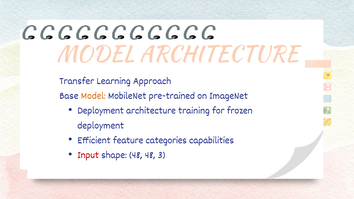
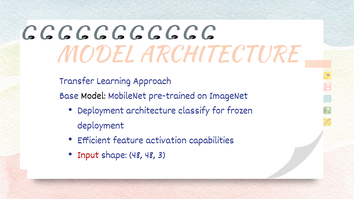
Model at (93, 96) colour: orange -> black
training: training -> classify
categories: categories -> activation
